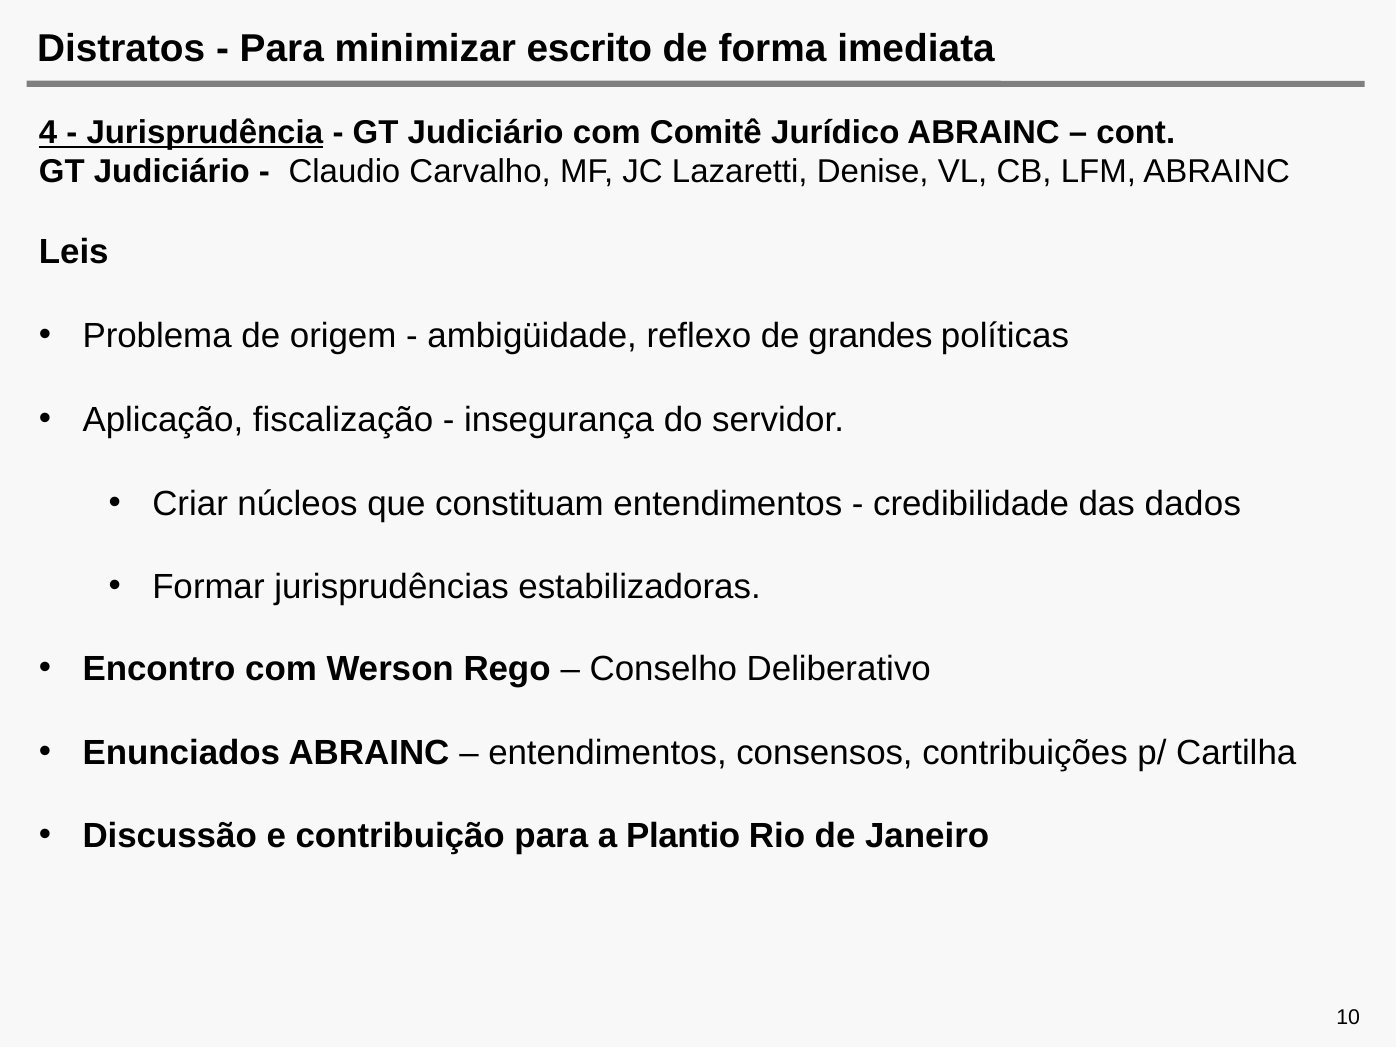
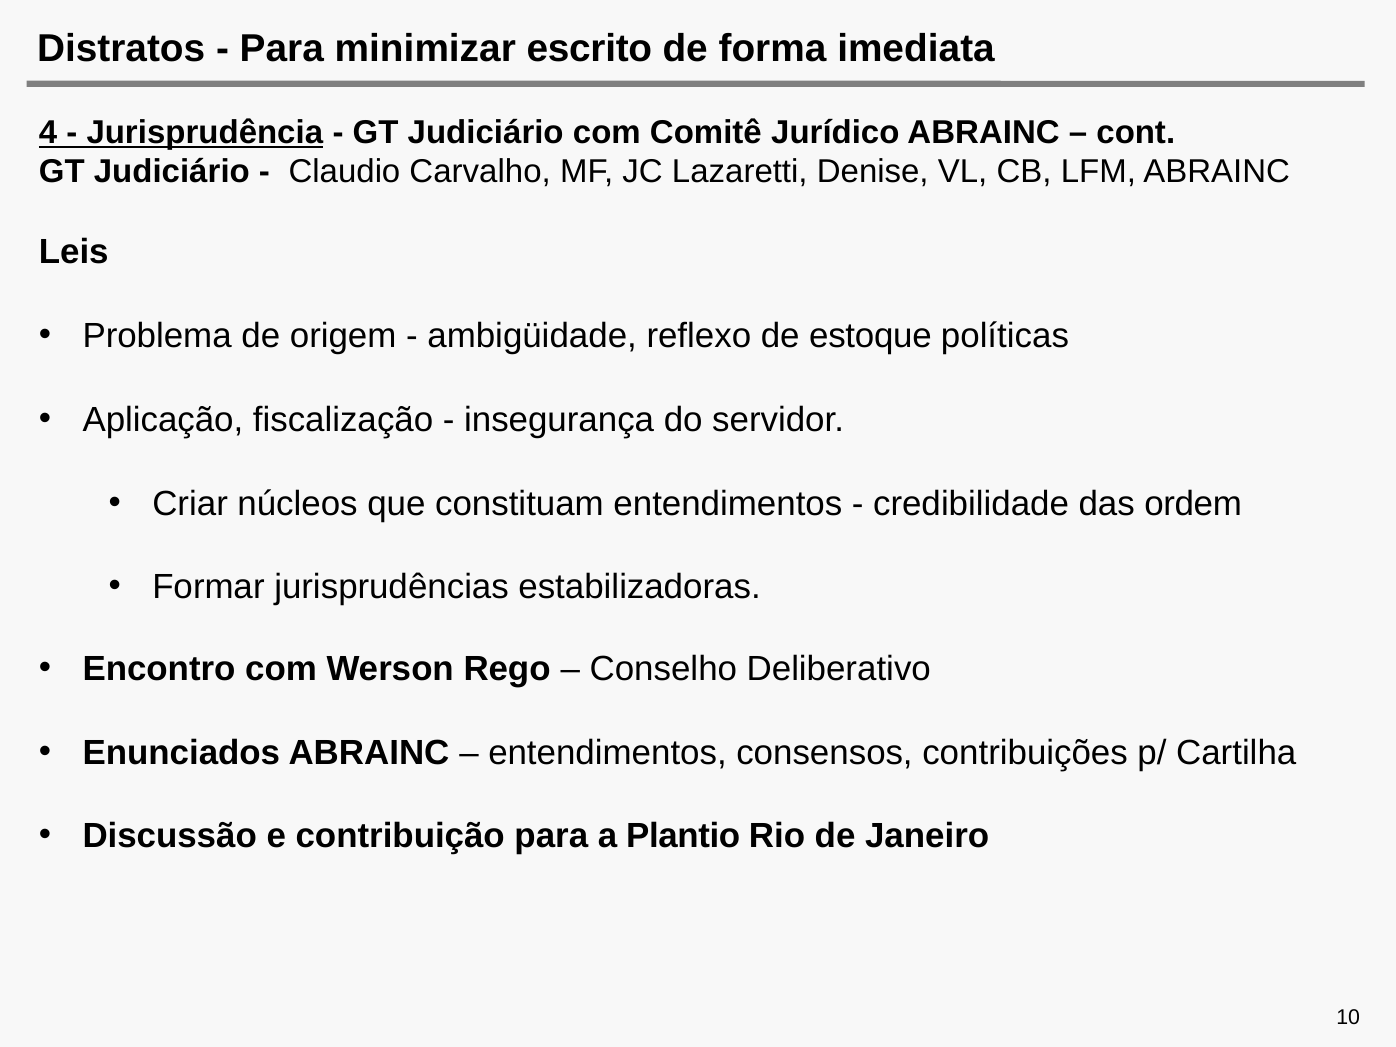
grandes: grandes -> estoque
dados: dados -> ordem
